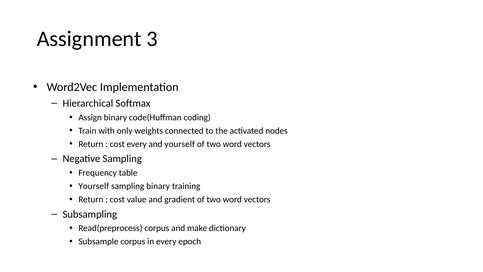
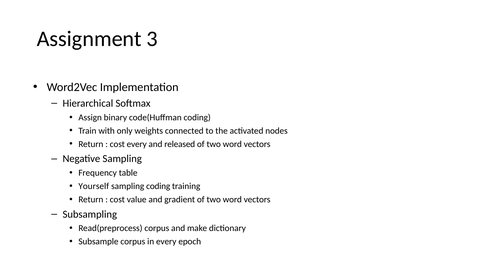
and yourself: yourself -> released
sampling binary: binary -> coding
